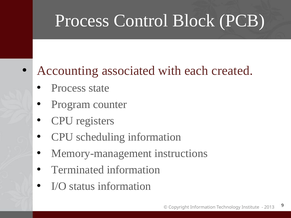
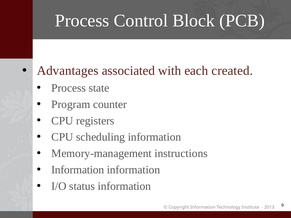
Accounting: Accounting -> Advantages
Terminated at (78, 170): Terminated -> Information
